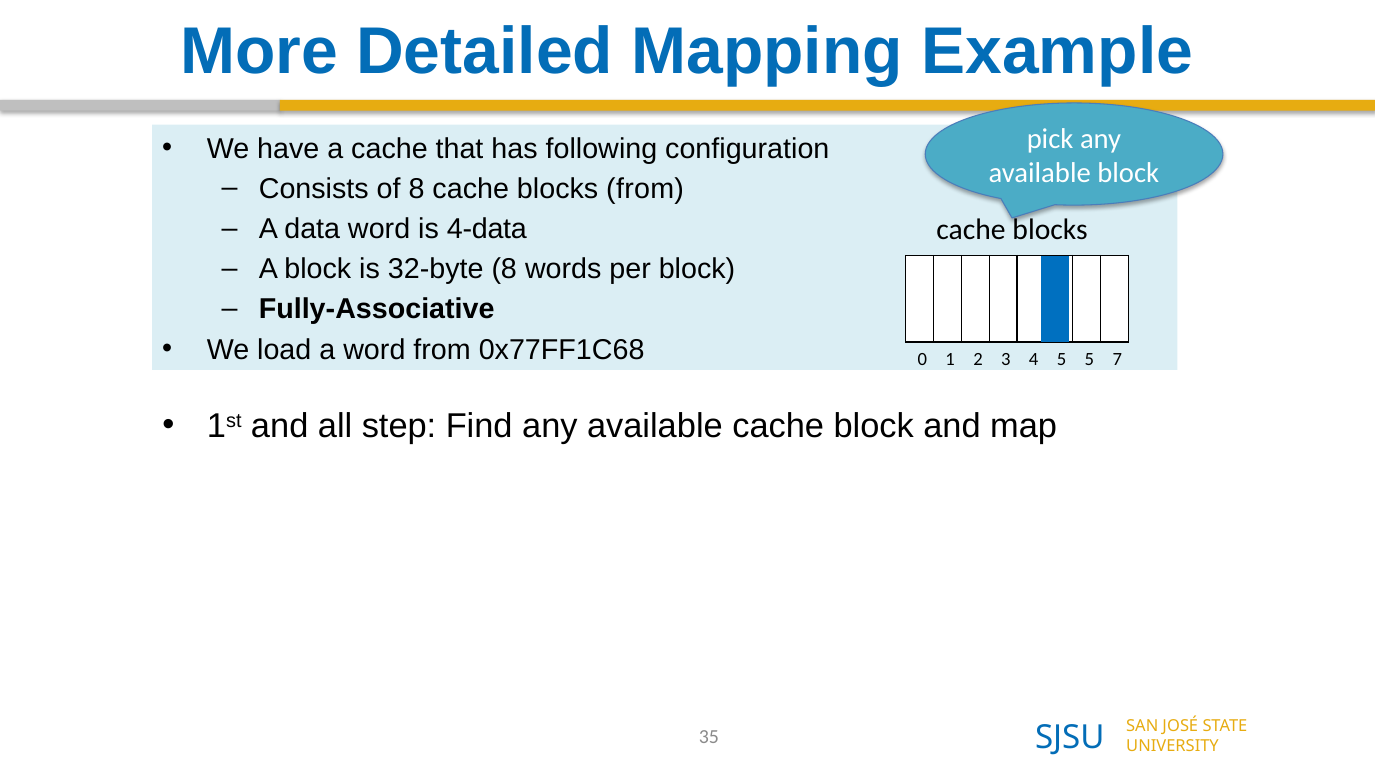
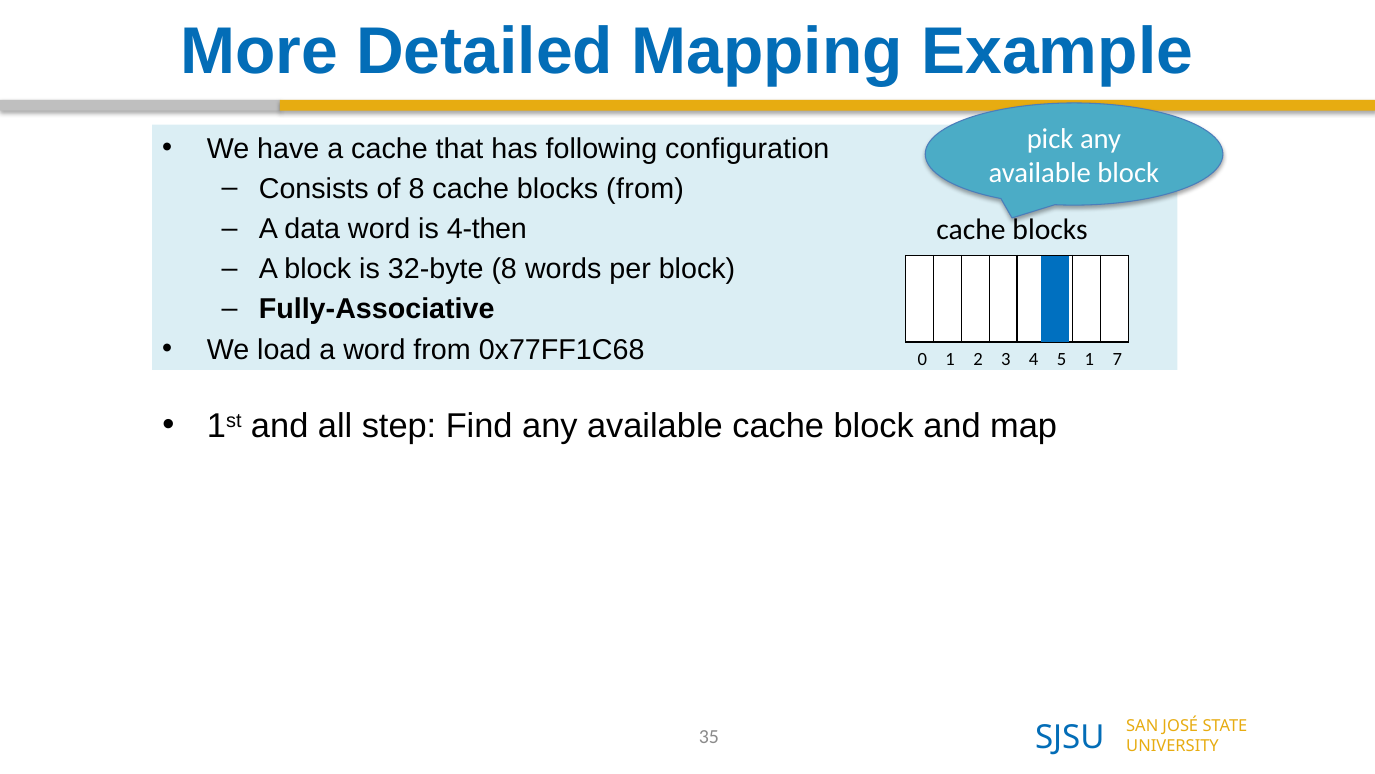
4-data: 4-data -> 4-then
5 5: 5 -> 1
